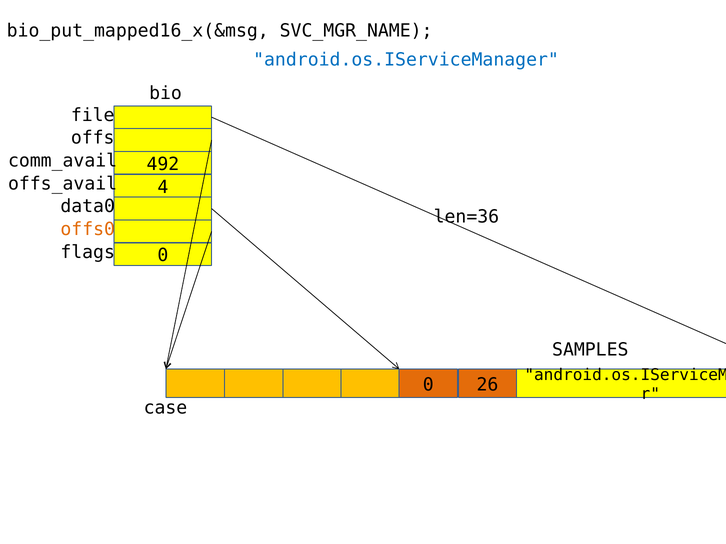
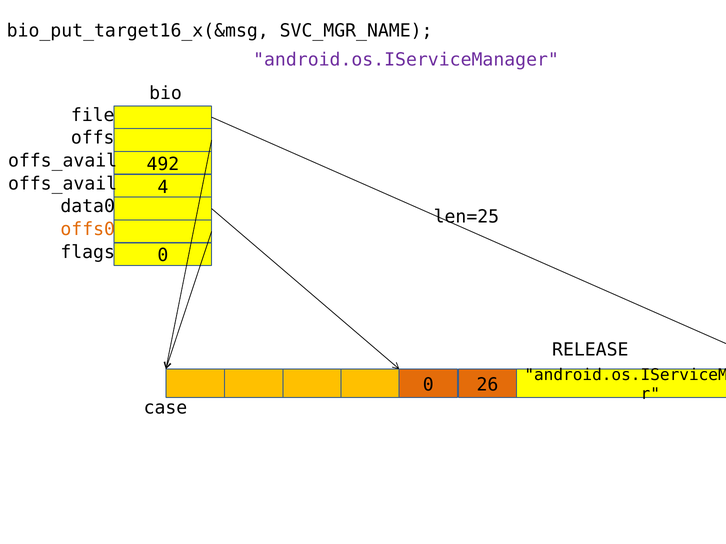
bio_put_mapped16_x(&msg: bio_put_mapped16_x(&msg -> bio_put_target16_x(&msg
android.os.IServiceManager colour: blue -> purple
comm_avail at (63, 161): comm_avail -> offs_avail
len=36: len=36 -> len=25
SAMPLES: SAMPLES -> RELEASE
